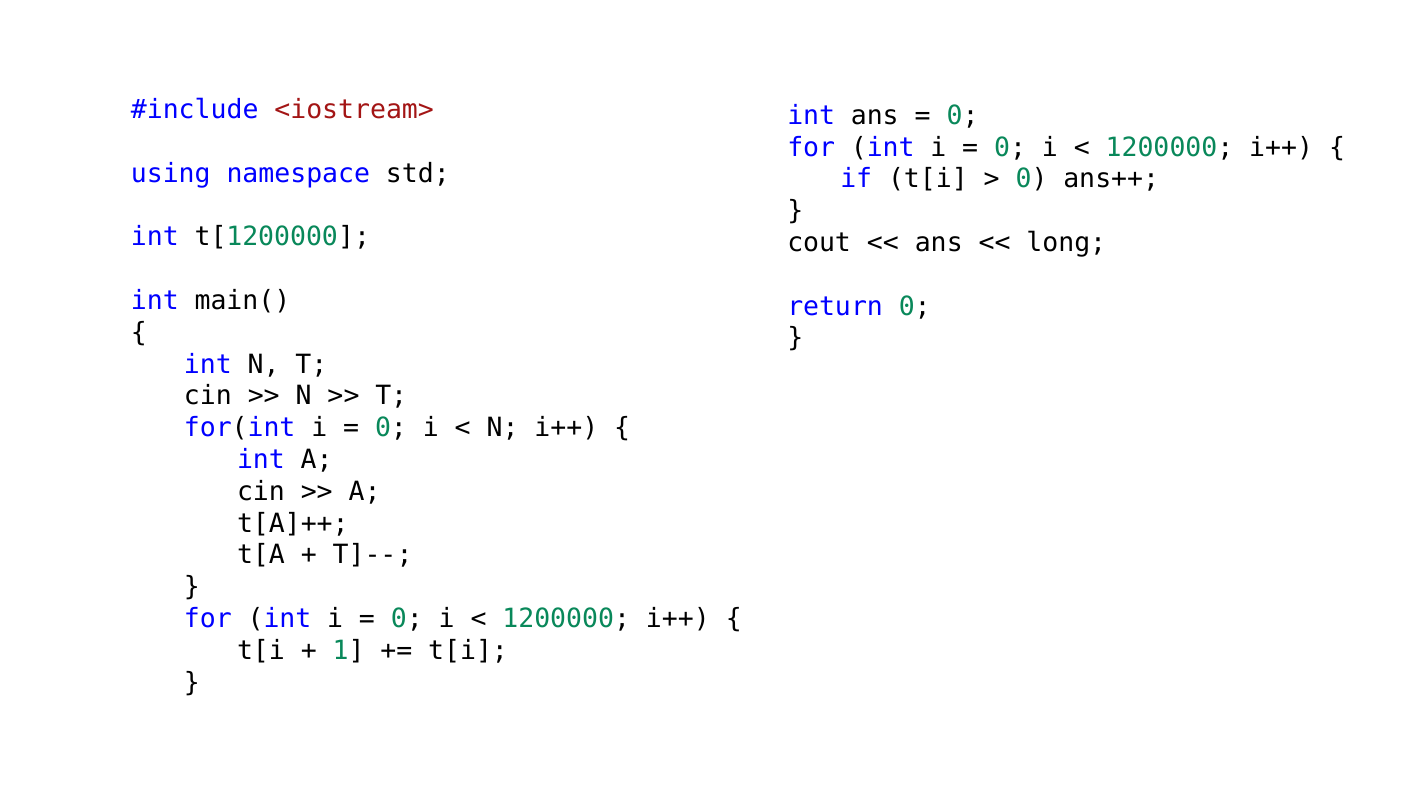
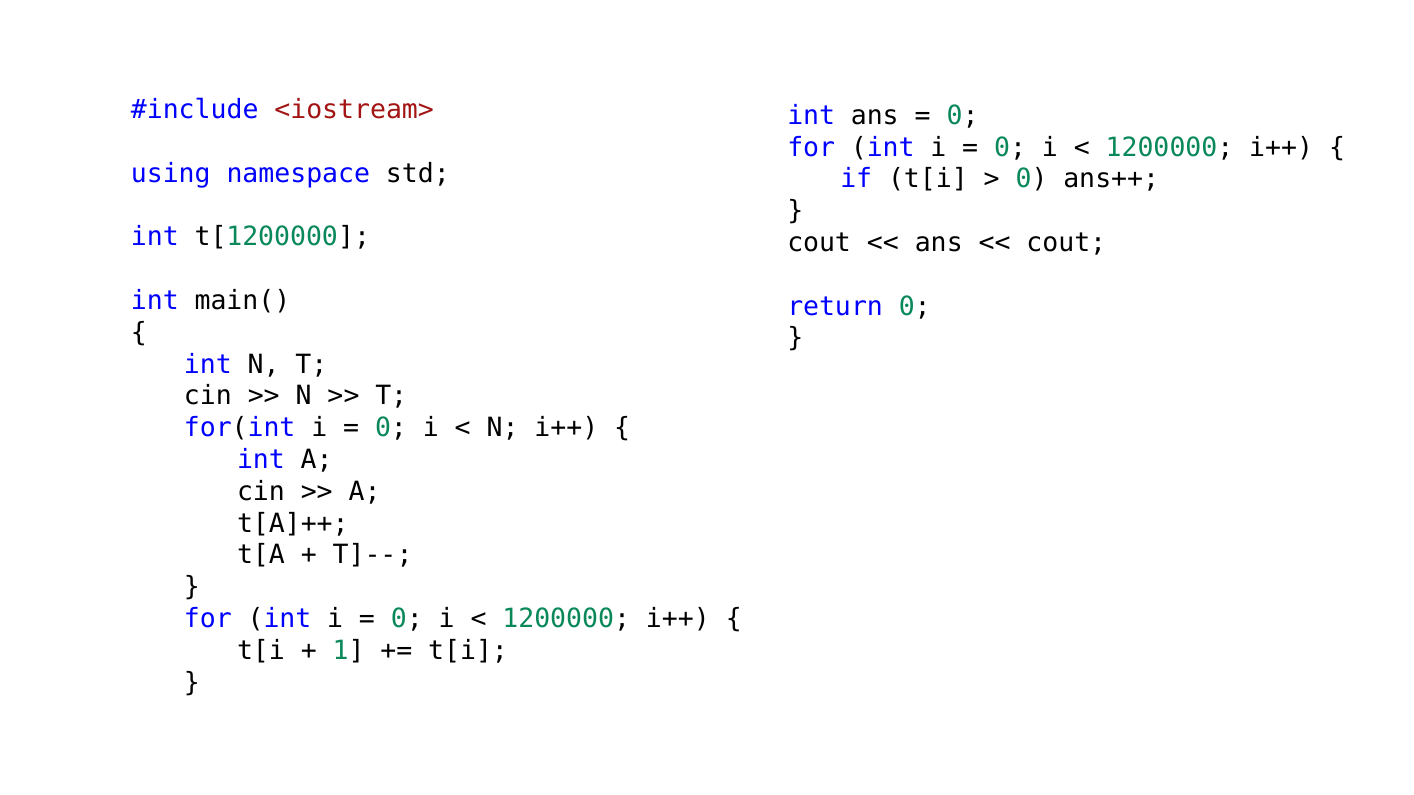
long at (1066, 243): long -> cout
